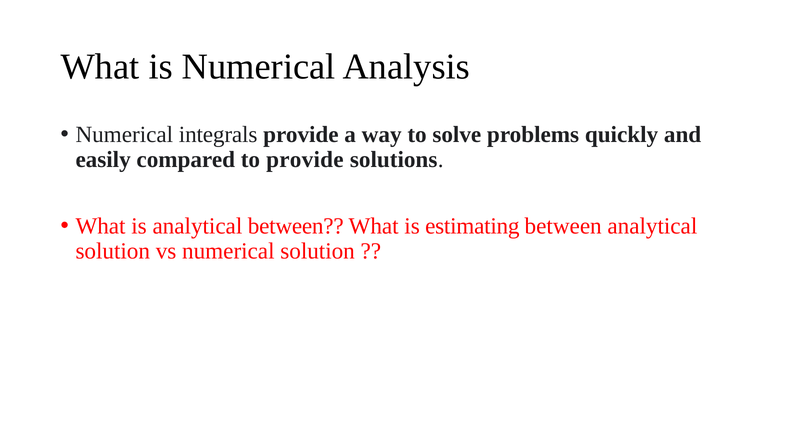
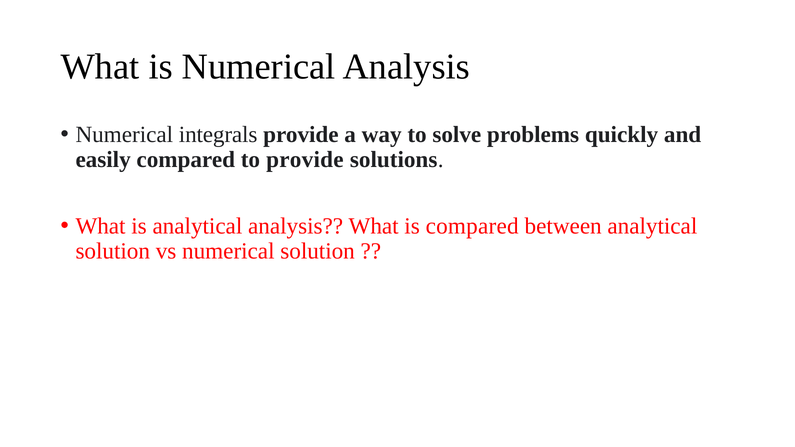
analytical between: between -> analysis
is estimating: estimating -> compared
